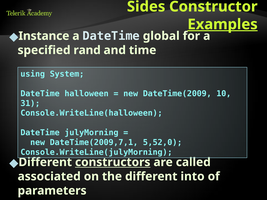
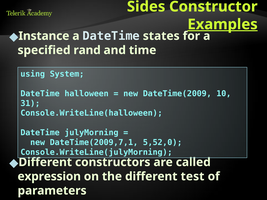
global: global -> states
constructors underline: present -> none
associated: associated -> expression
into: into -> test
